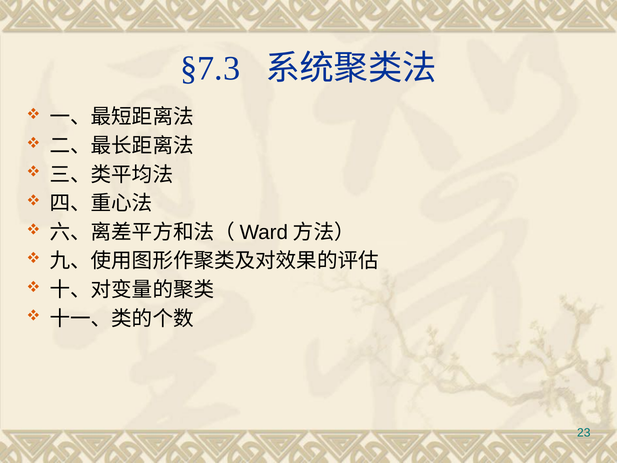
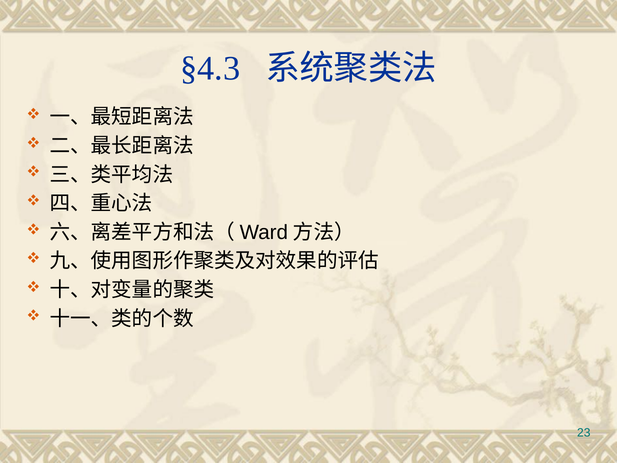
§7.3: §7.3 -> §4.3
